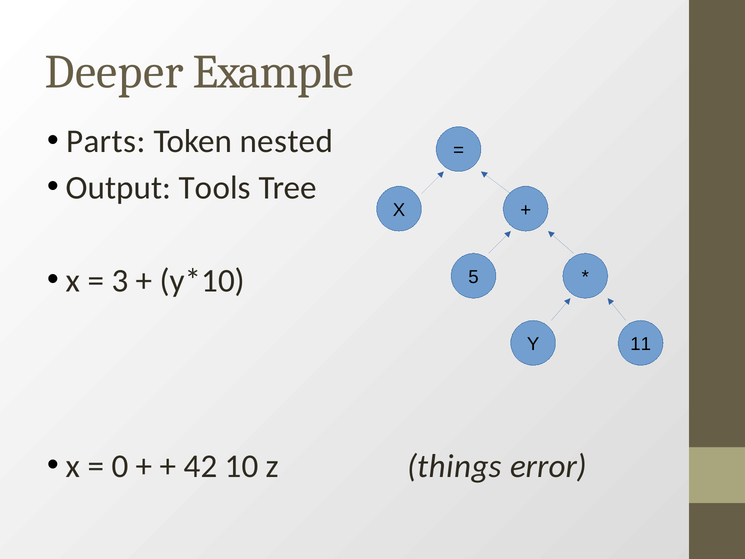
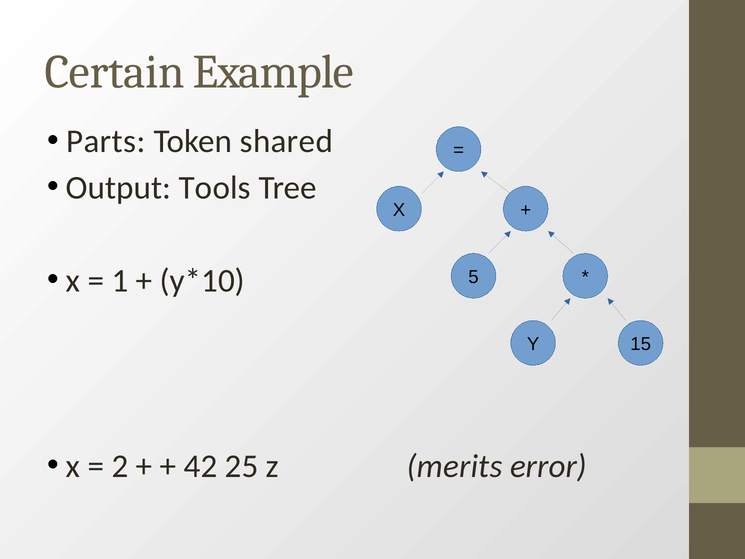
Deeper: Deeper -> Certain
nested: nested -> shared
3: 3 -> 1
11: 11 -> 15
0: 0 -> 2
10: 10 -> 25
things: things -> merits
